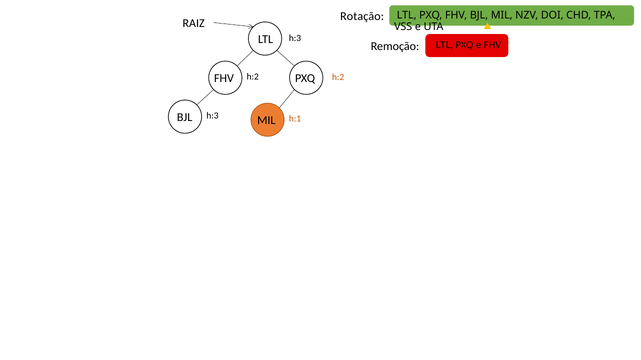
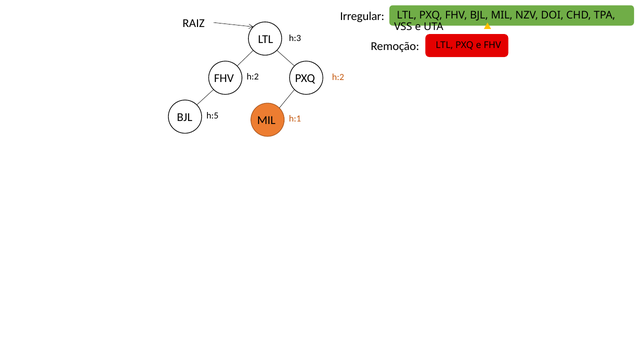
Rotação: Rotação -> Irregular
h:3 at (212, 116): h:3 -> h:5
